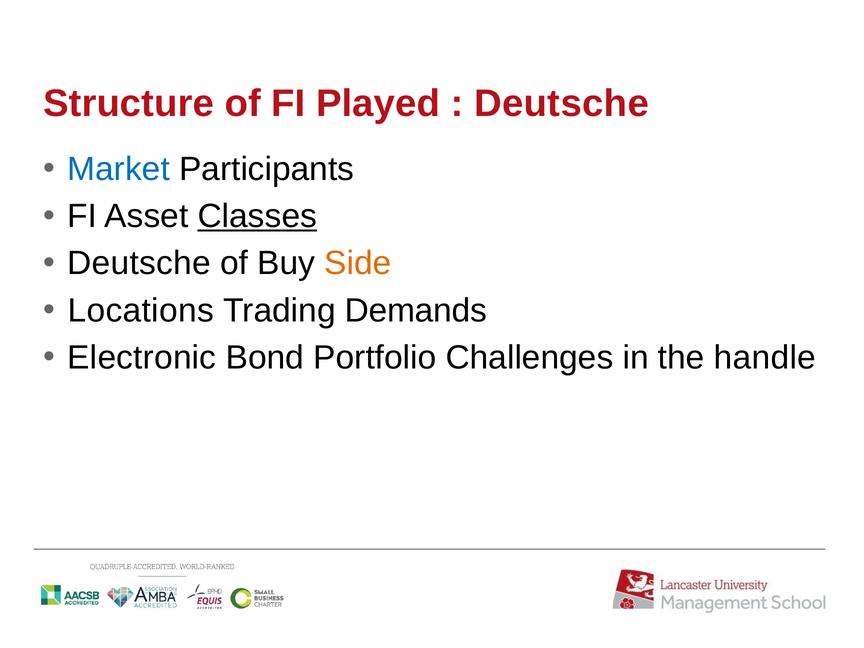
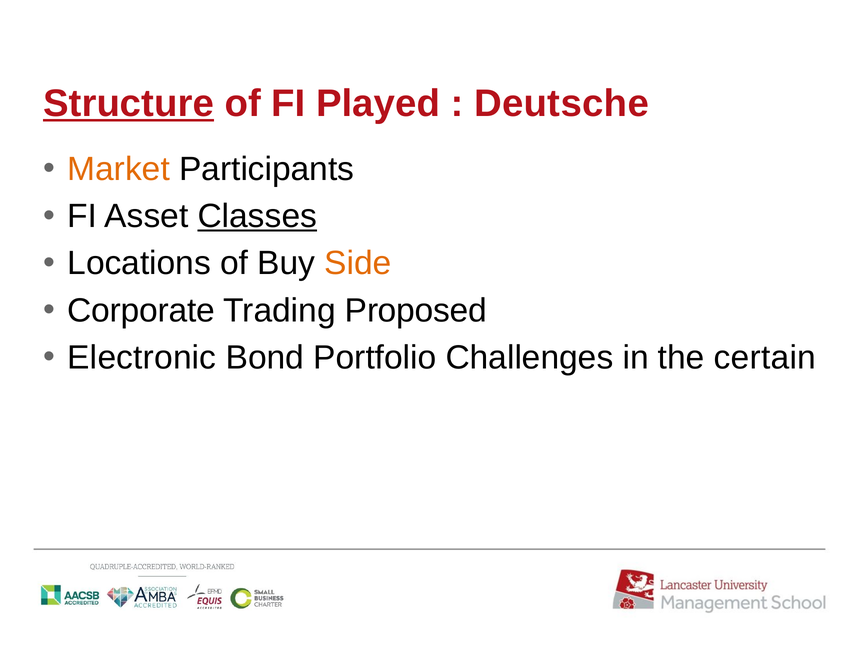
Structure underline: none -> present
Market colour: blue -> orange
Deutsche at (139, 263): Deutsche -> Locations
Locations: Locations -> Corporate
Demands: Demands -> Proposed
handle: handle -> certain
